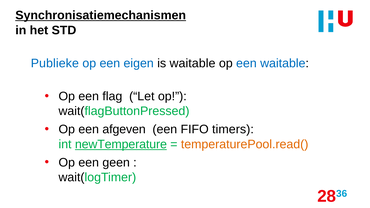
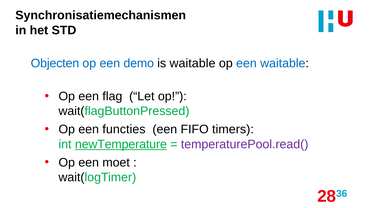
Synchronisatiemechanismen underline: present -> none
Publieke: Publieke -> Objecten
eigen: eigen -> demo
afgeven: afgeven -> functies
temperaturePool.read( colour: orange -> purple
geen: geen -> moet
